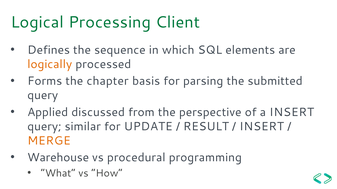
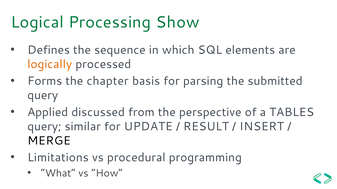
Client: Client -> Show
a INSERT: INSERT -> TABLES
MERGE colour: orange -> black
Warehouse: Warehouse -> Limitations
